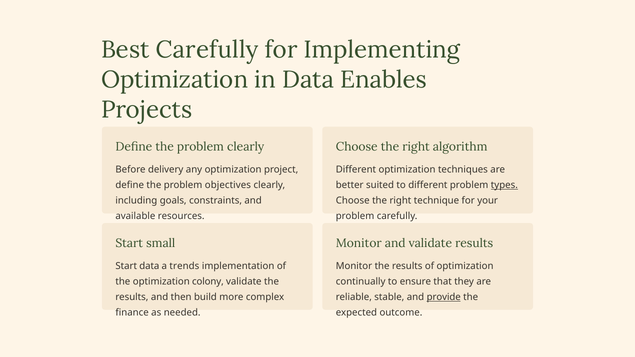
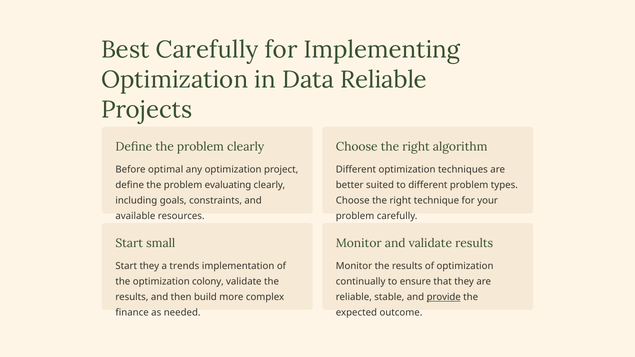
Data Enables: Enables -> Reliable
delivery: delivery -> optimal
objectives: objectives -> evaluating
types underline: present -> none
Start data: data -> they
